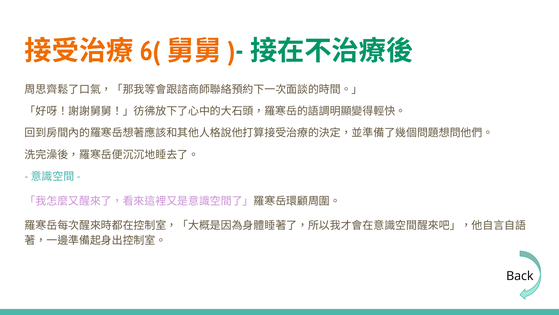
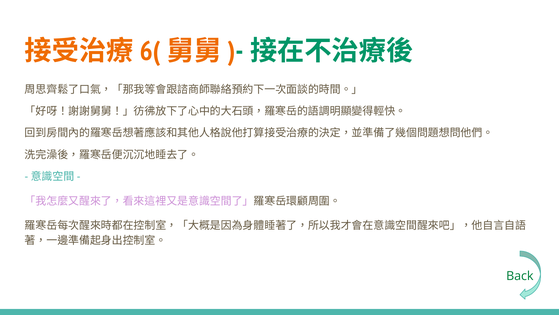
Back colour: black -> green
